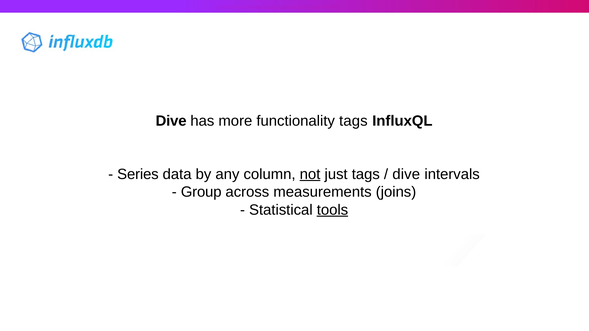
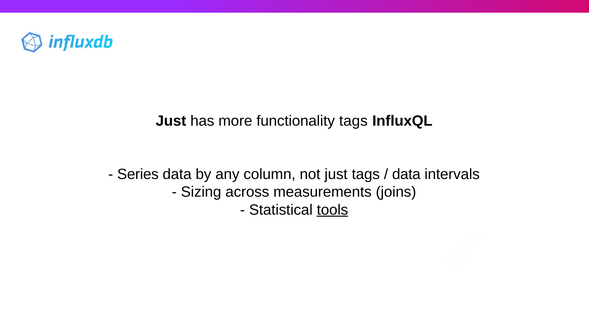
Dive at (171, 121): Dive -> Just
not underline: present -> none
dive at (406, 174): dive -> data
Group: Group -> Sizing
